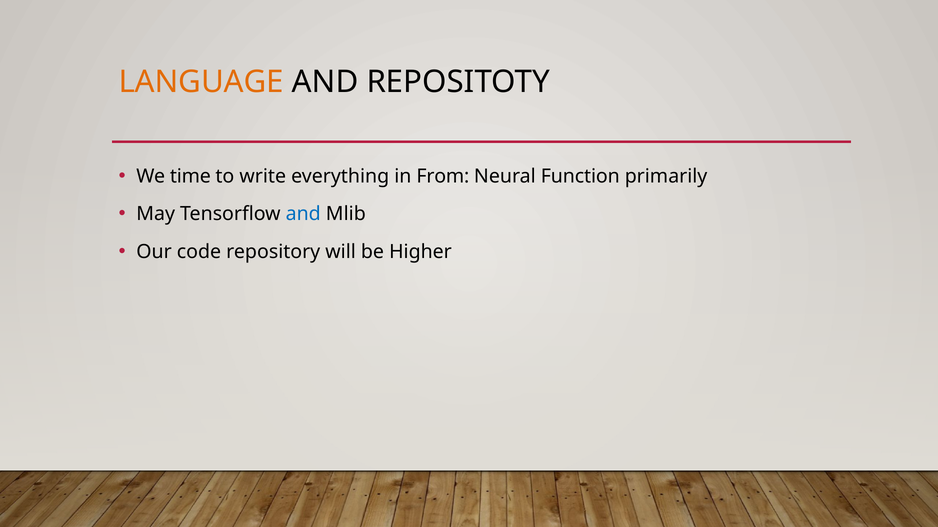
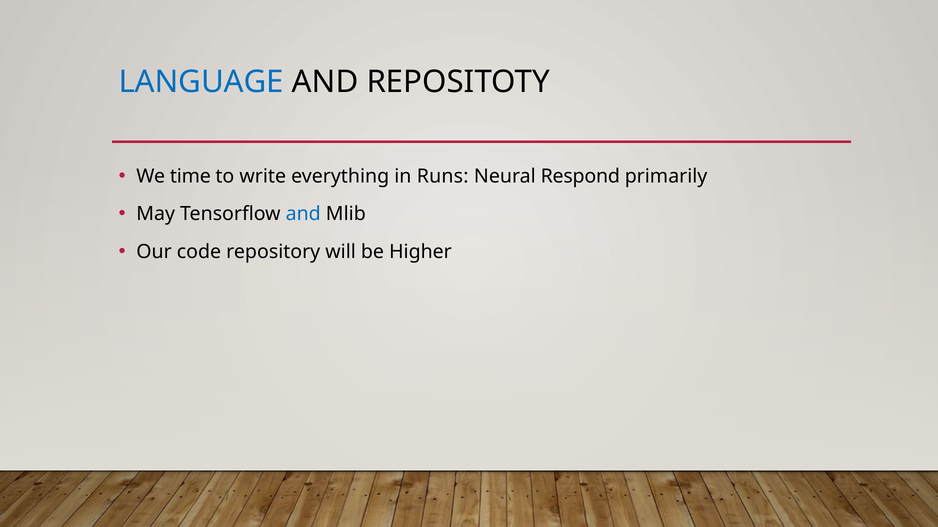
LANGUAGE colour: orange -> blue
From: From -> Runs
Function: Function -> Respond
